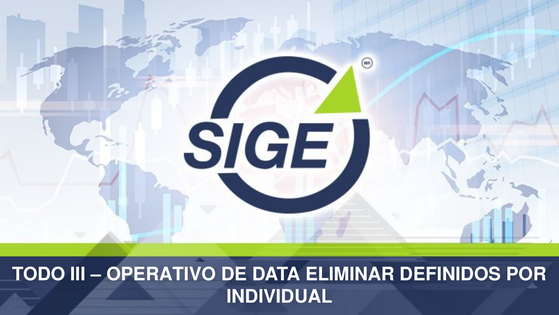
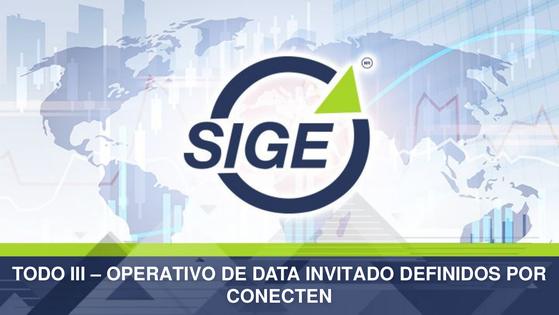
ELIMINAR: ELIMINAR -> INVITADO
INDIVIDUAL: INDIVIDUAL -> CONECTEN
